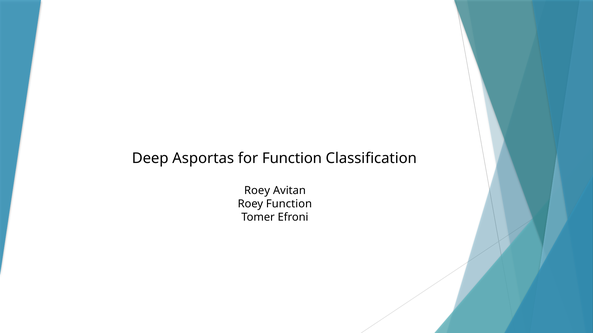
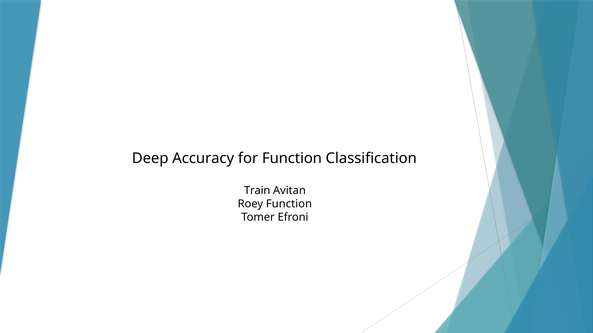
Asportas: Asportas -> Accuracy
Roey at (257, 191): Roey -> Train
